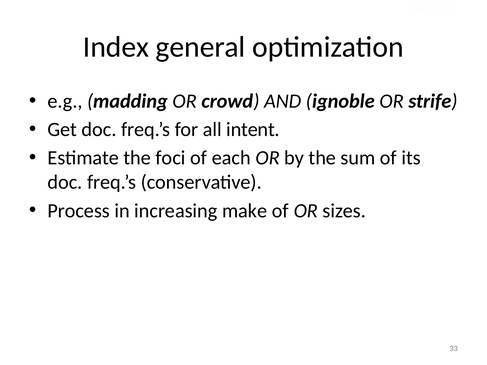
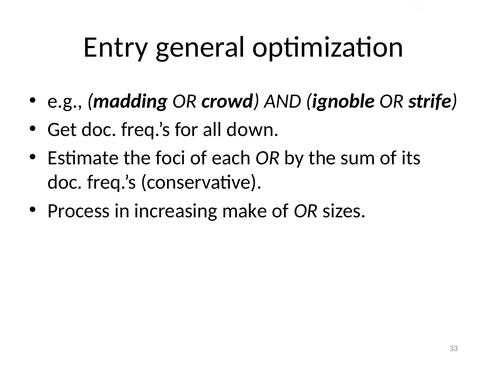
Index: Index -> Entry
intent: intent -> down
